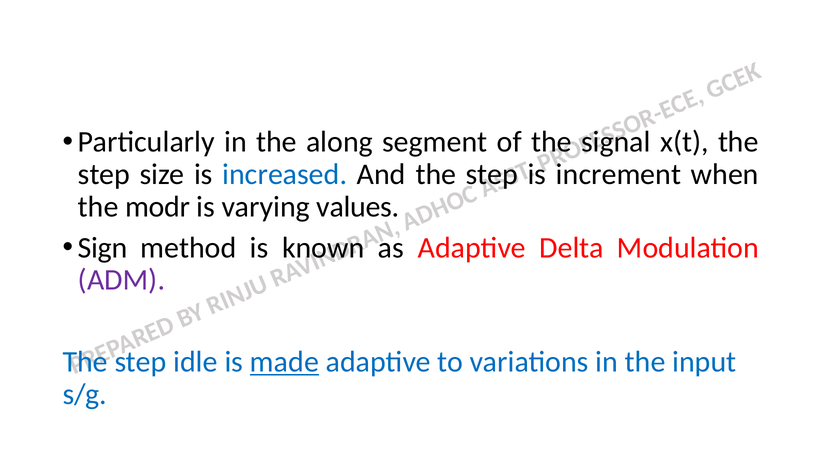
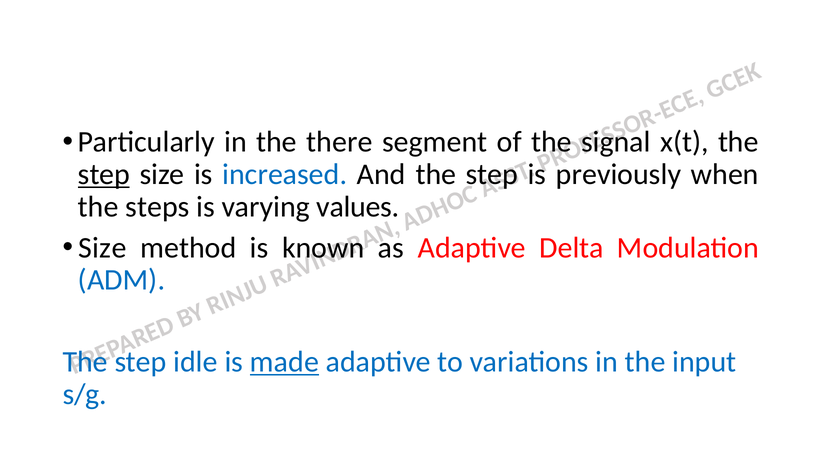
along: along -> there
step at (104, 174) underline: none -> present
increment: increment -> previously
modr: modr -> steps
Sign at (103, 248): Sign -> Size
ADM colour: purple -> blue
